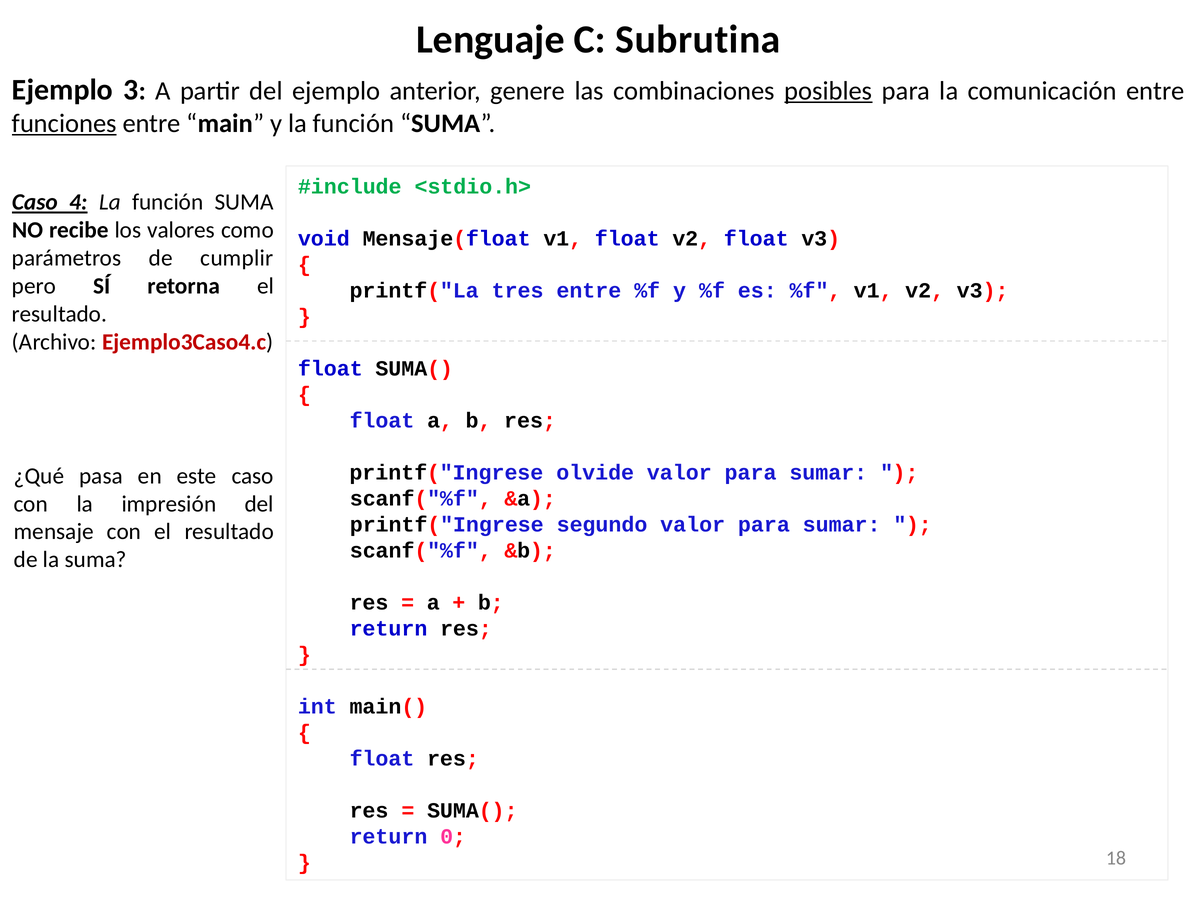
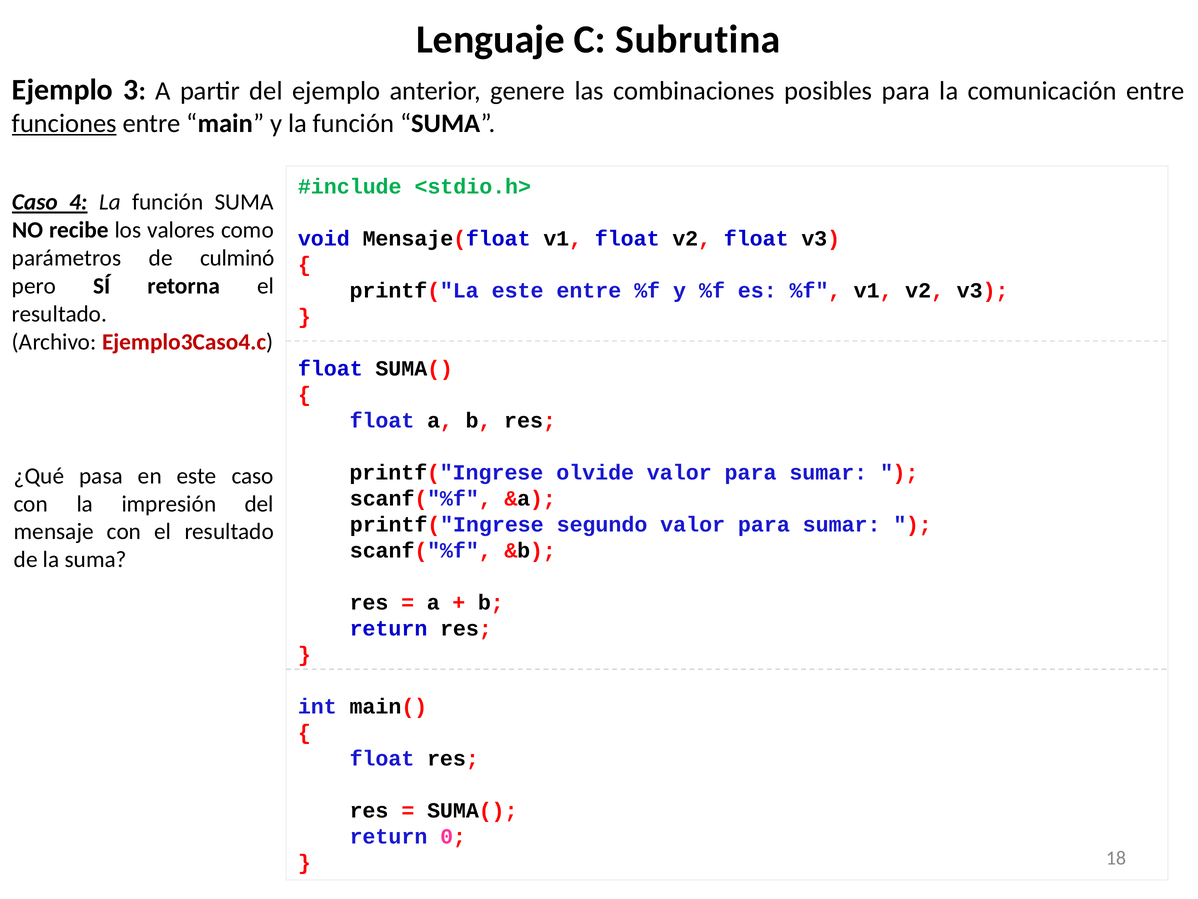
posibles underline: present -> none
cumplir: cumplir -> culminó
printf("La tres: tres -> este
